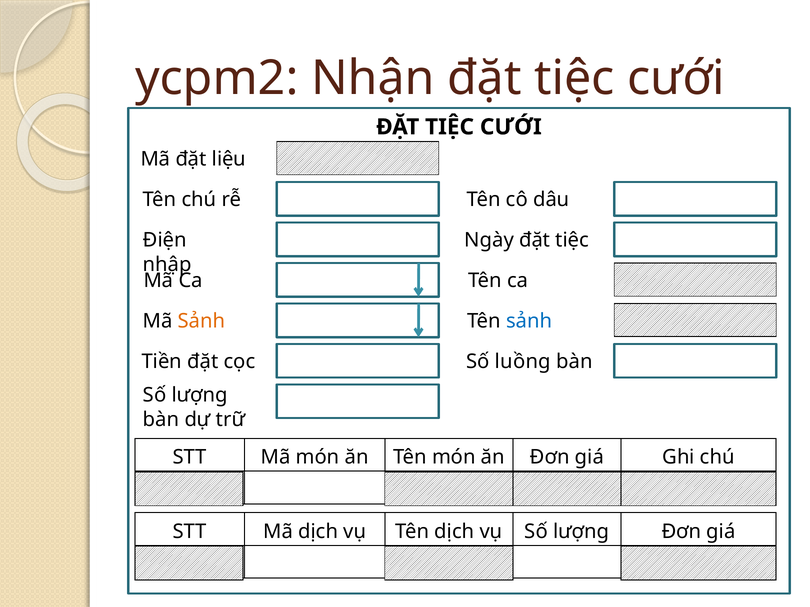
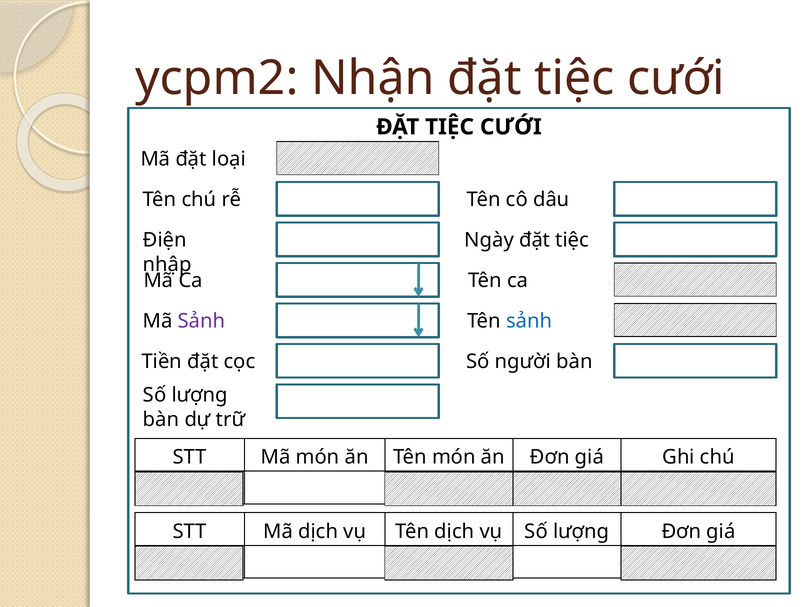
liệu: liệu -> loại
Sảnh at (202, 321) colour: orange -> purple
luồng: luồng -> người
